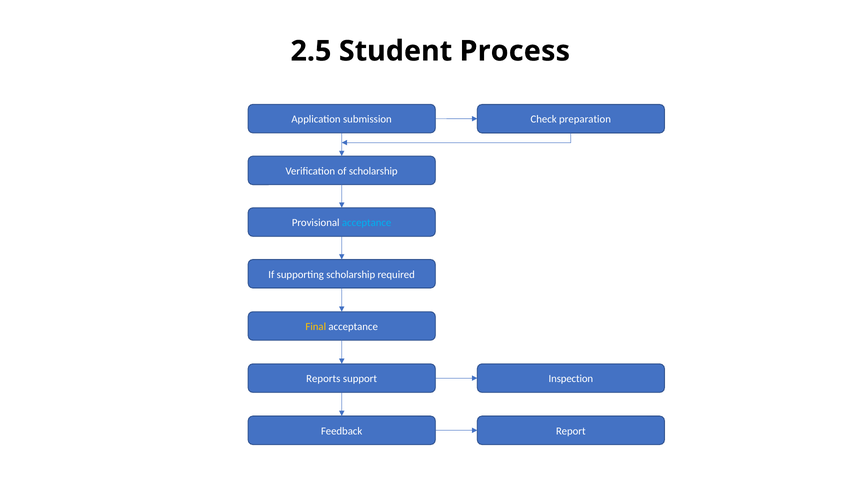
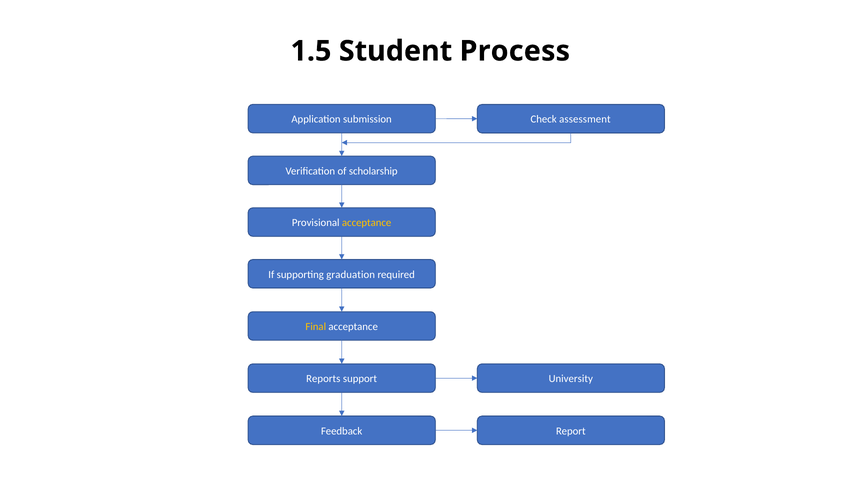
2.5: 2.5 -> 1.5
preparation: preparation -> assessment
acceptance at (367, 222) colour: light blue -> yellow
supporting scholarship: scholarship -> graduation
Inspection: Inspection -> University
